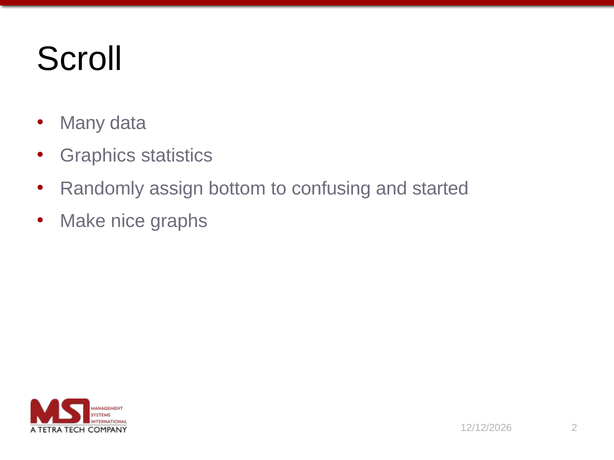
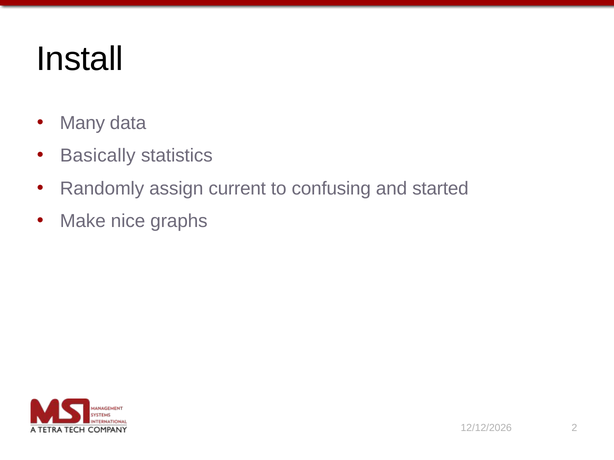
Scroll: Scroll -> Install
Graphics: Graphics -> Basically
bottom: bottom -> current
